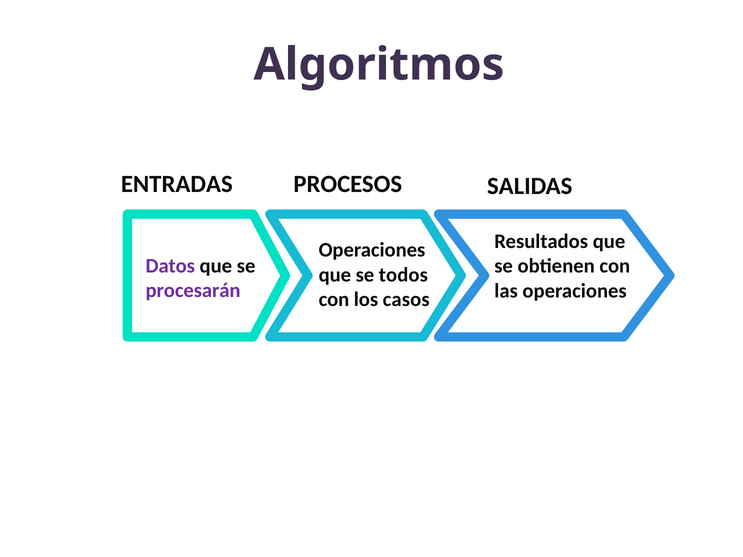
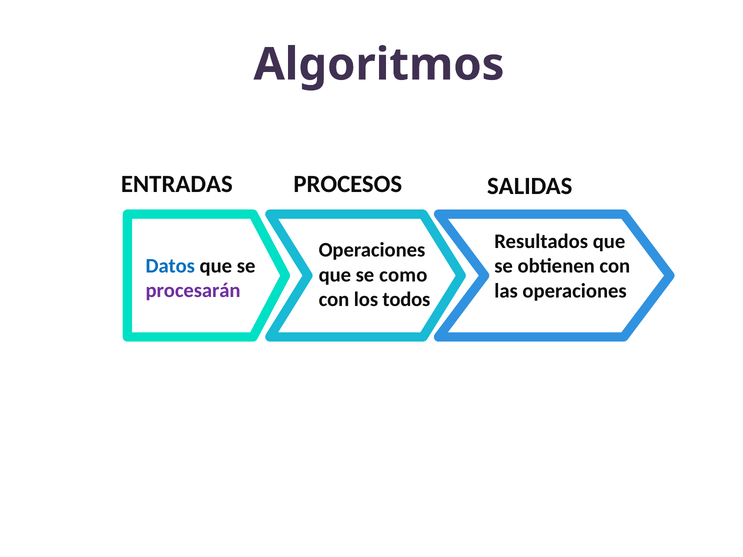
Datos colour: purple -> blue
todos: todos -> como
casos: casos -> todos
